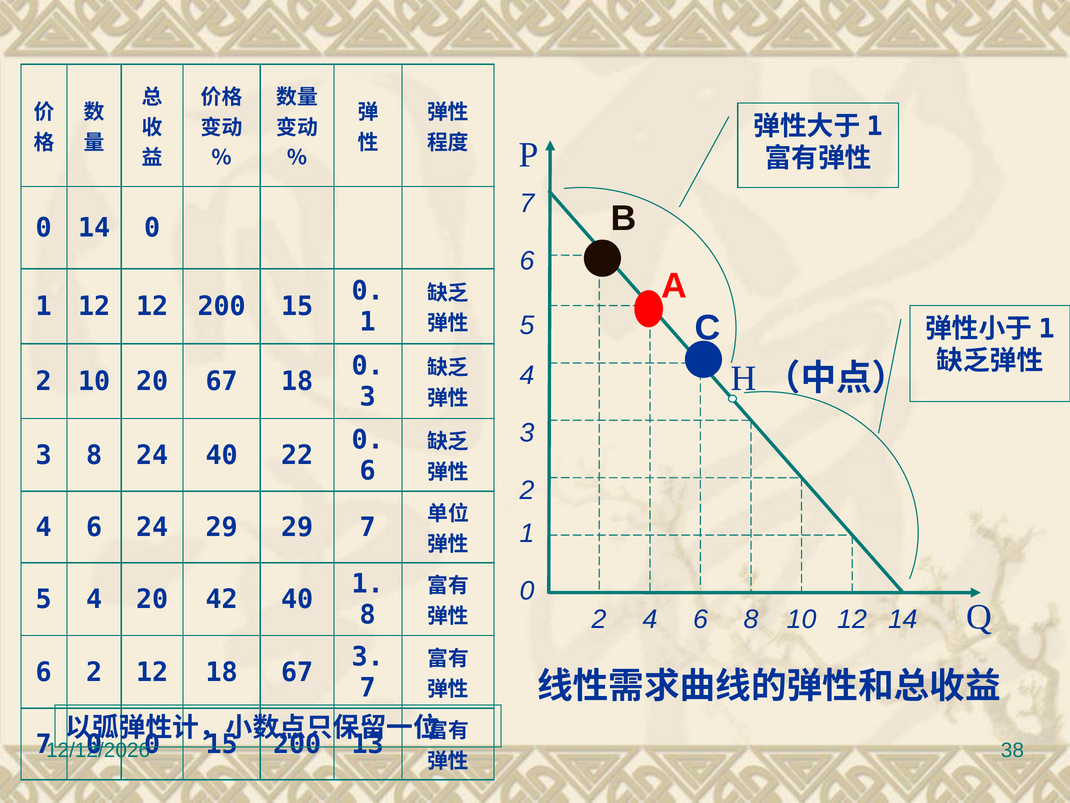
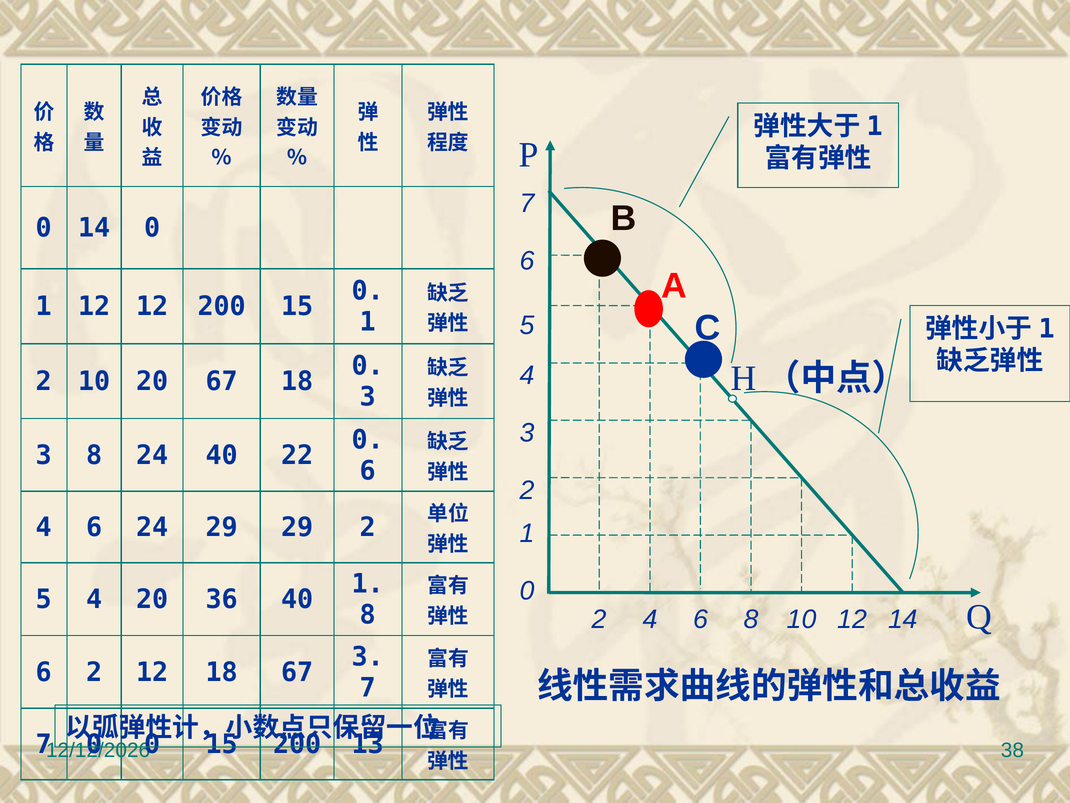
29 7: 7 -> 2
42: 42 -> 36
